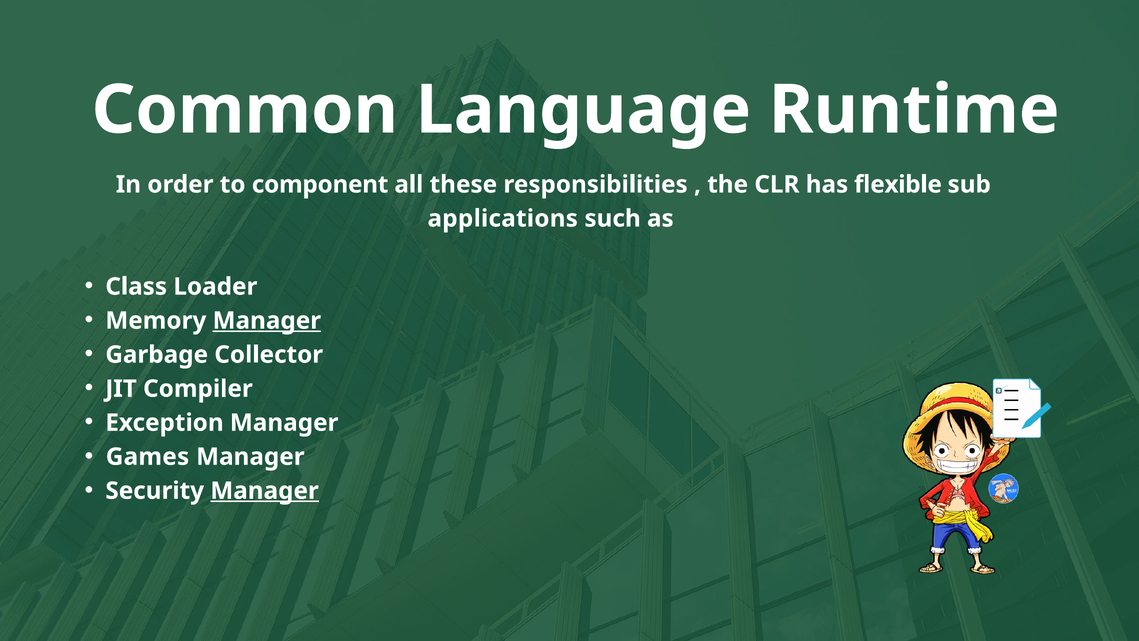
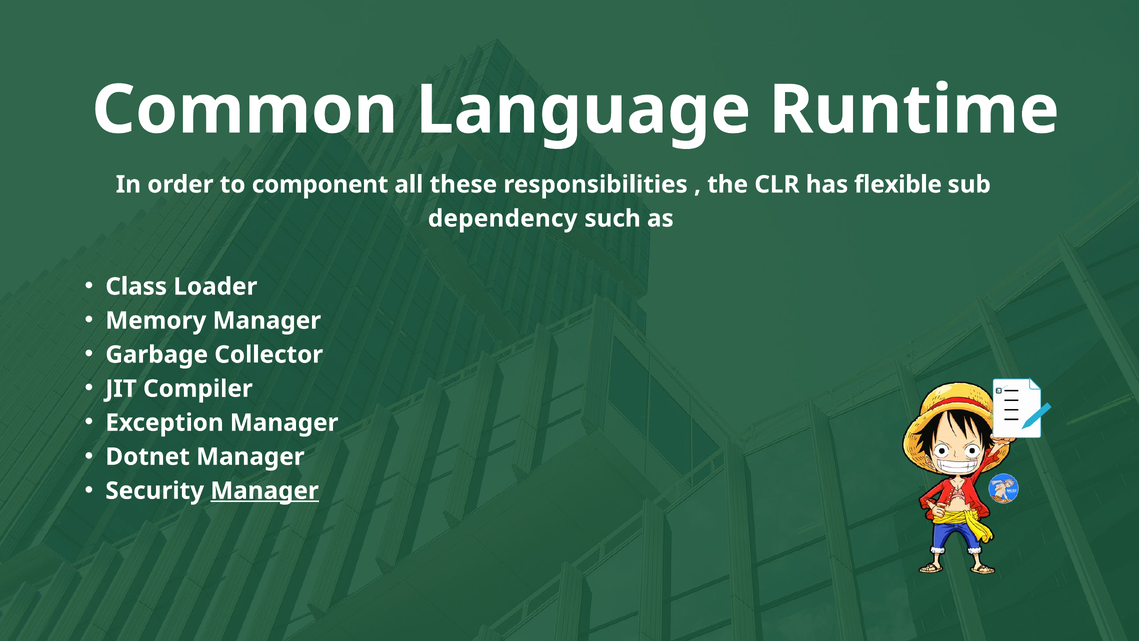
applications: applications -> dependency
Manager at (267, 321) underline: present -> none
Games: Games -> Dotnet
